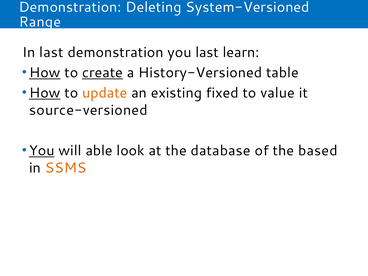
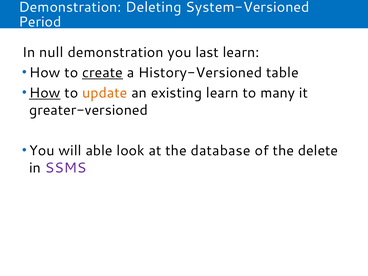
Range: Range -> Period
In last: last -> null
How at (45, 73) underline: present -> none
existing fixed: fixed -> learn
value: value -> many
source-versioned: source-versioned -> greater-versioned
You at (42, 151) underline: present -> none
based: based -> delete
SSMS colour: orange -> purple
